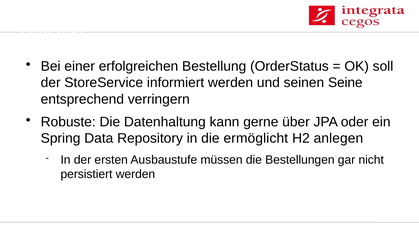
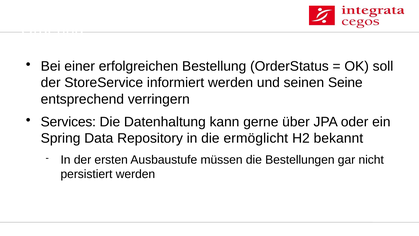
Robuste: Robuste -> Services
anlegen: anlegen -> bekannt
